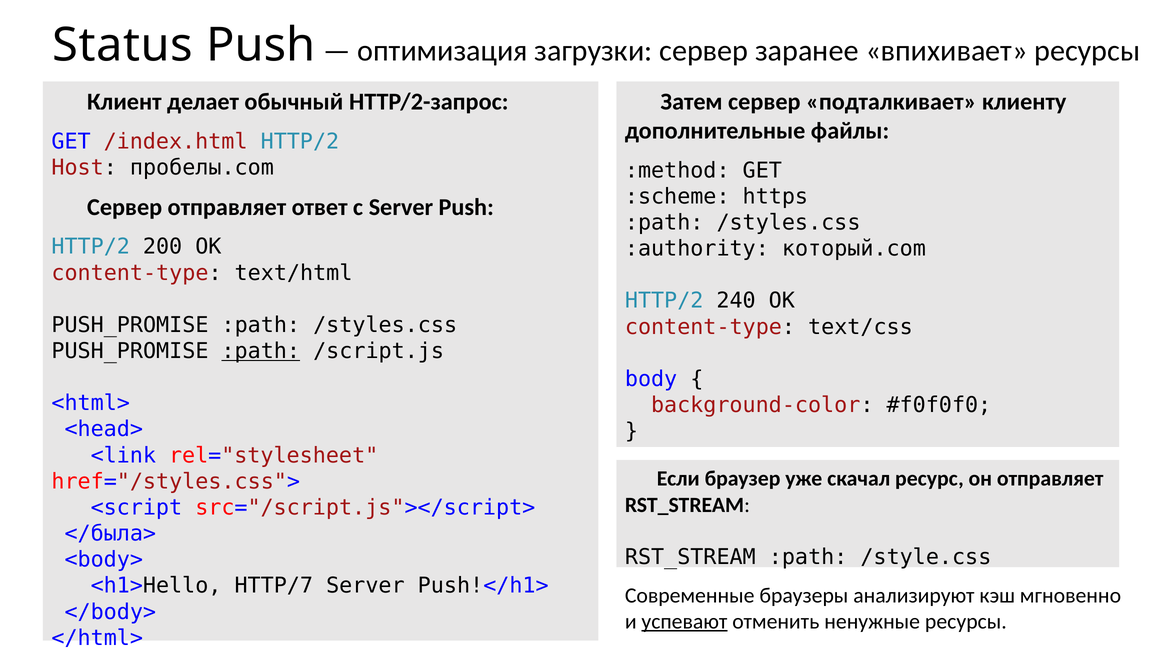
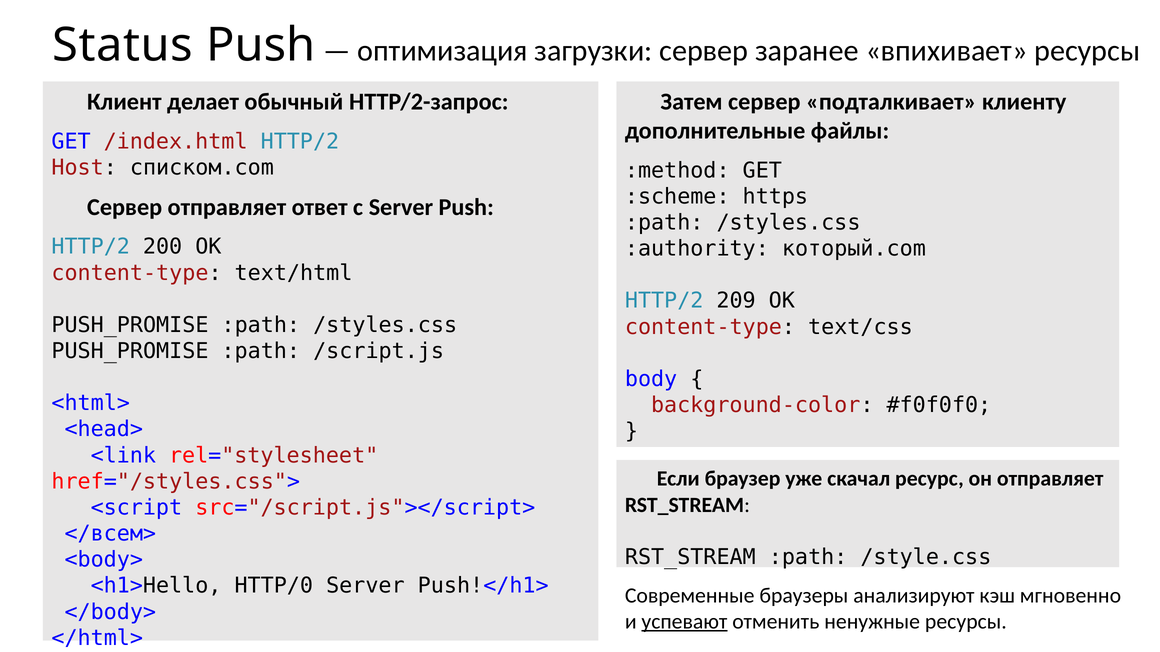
пробелы.com: пробелы.com -> списком.com
240: 240 -> 209
:path at (261, 351) underline: present -> none
</была>: </была> -> </всем>
HTTP/7: HTTP/7 -> HTTP/0
